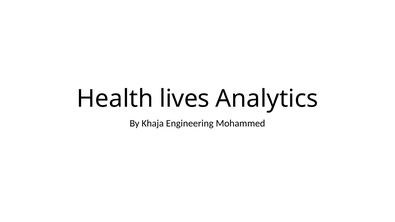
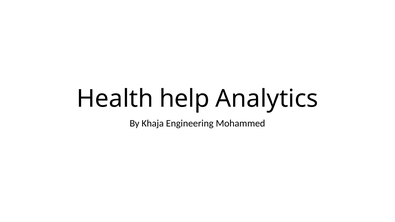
lives: lives -> help
